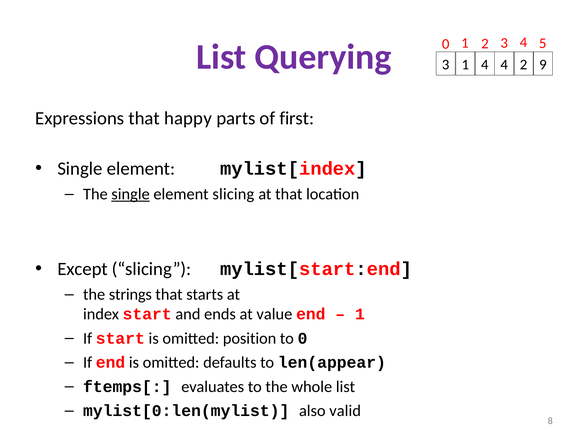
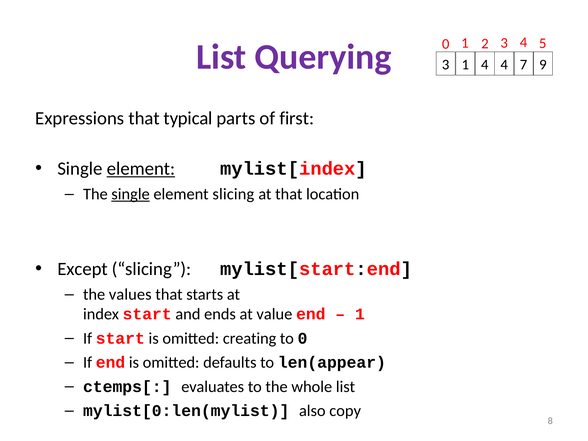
4 2: 2 -> 7
happy: happy -> typical
element at (141, 169) underline: none -> present
strings: strings -> values
position: position -> creating
ftemps[: ftemps[ -> ctemps[
valid: valid -> copy
